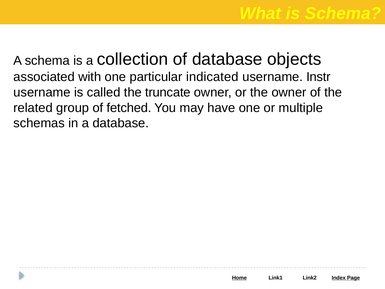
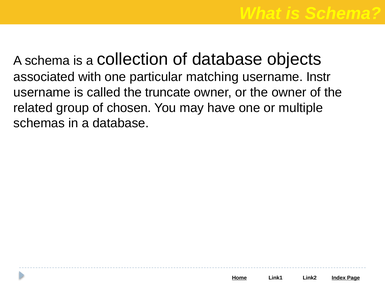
indicated: indicated -> matching
fetched: fetched -> chosen
